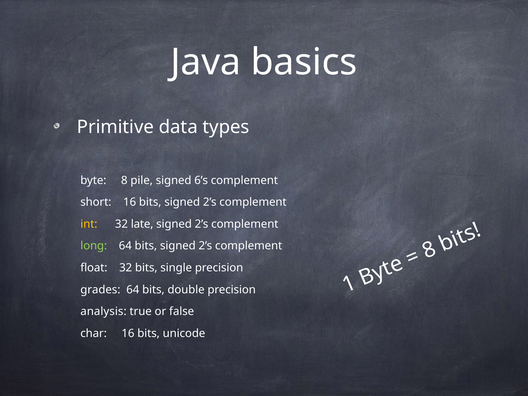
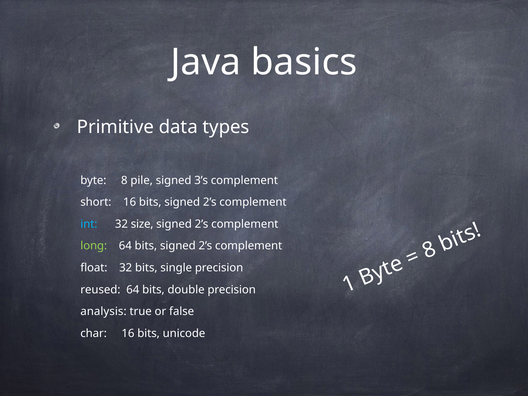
6’s: 6’s -> 3’s
int colour: yellow -> light blue
late: late -> size
grades: grades -> reused
